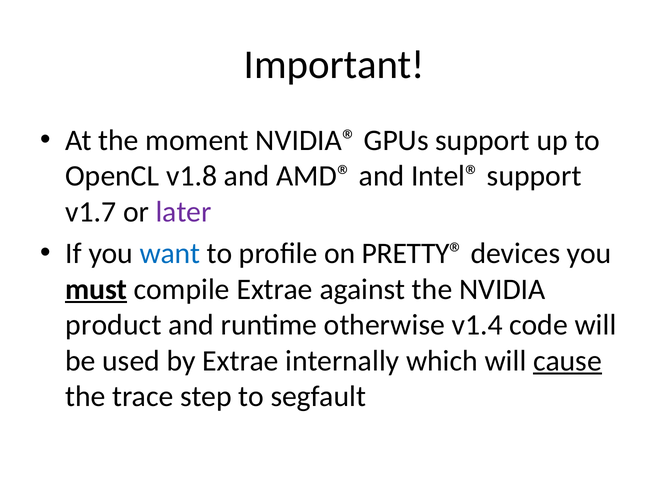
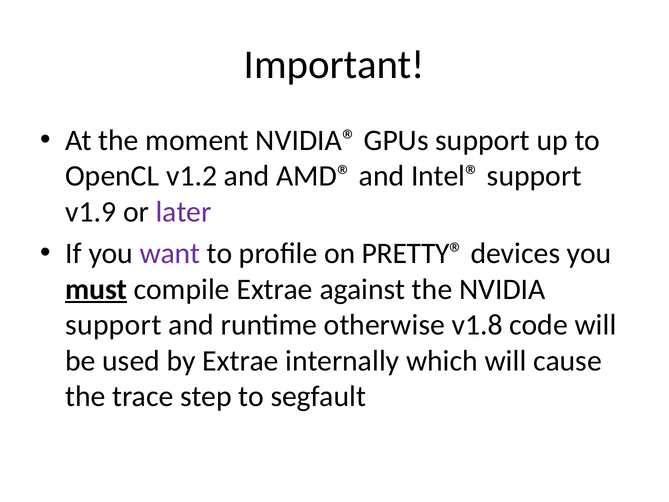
v1.8: v1.8 -> v1.2
v1.7: v1.7 -> v1.9
want colour: blue -> purple
product at (113, 325): product -> support
v1.4: v1.4 -> v1.8
cause underline: present -> none
